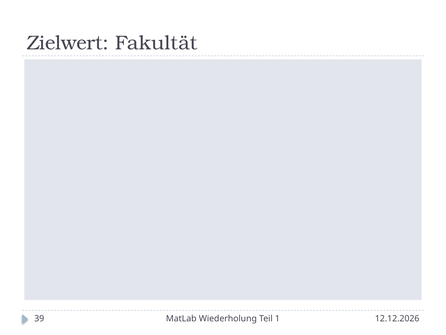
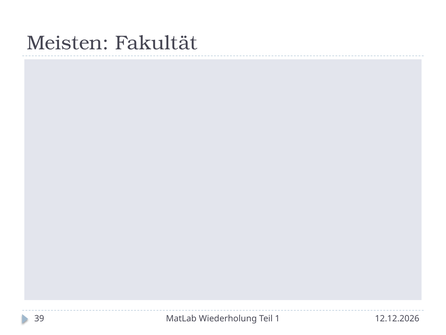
Zielwert: Zielwert -> Meisten
